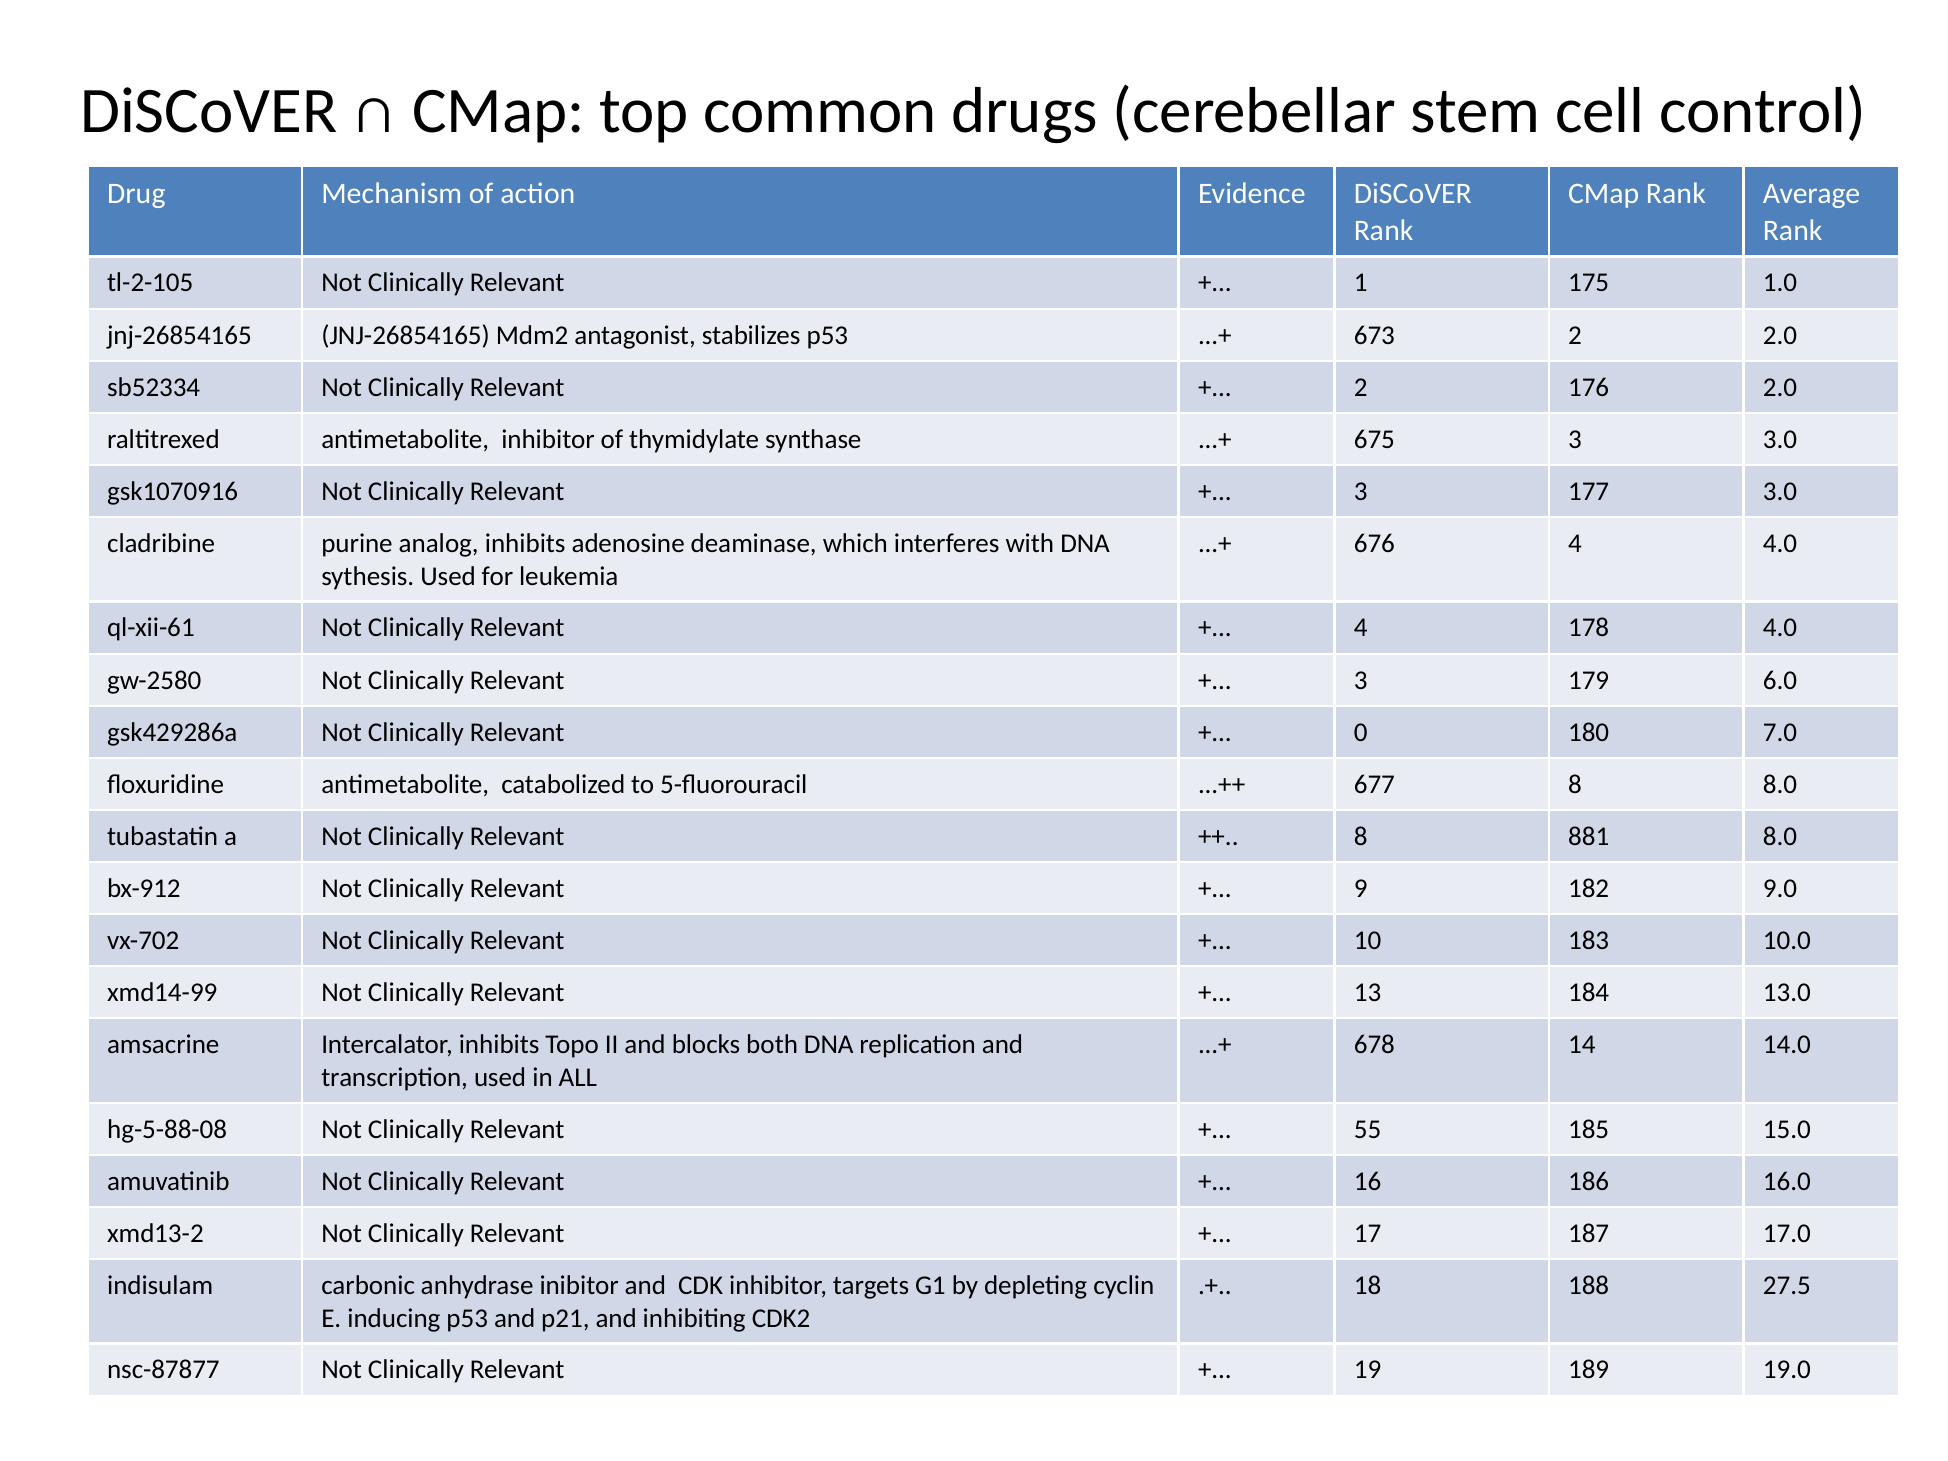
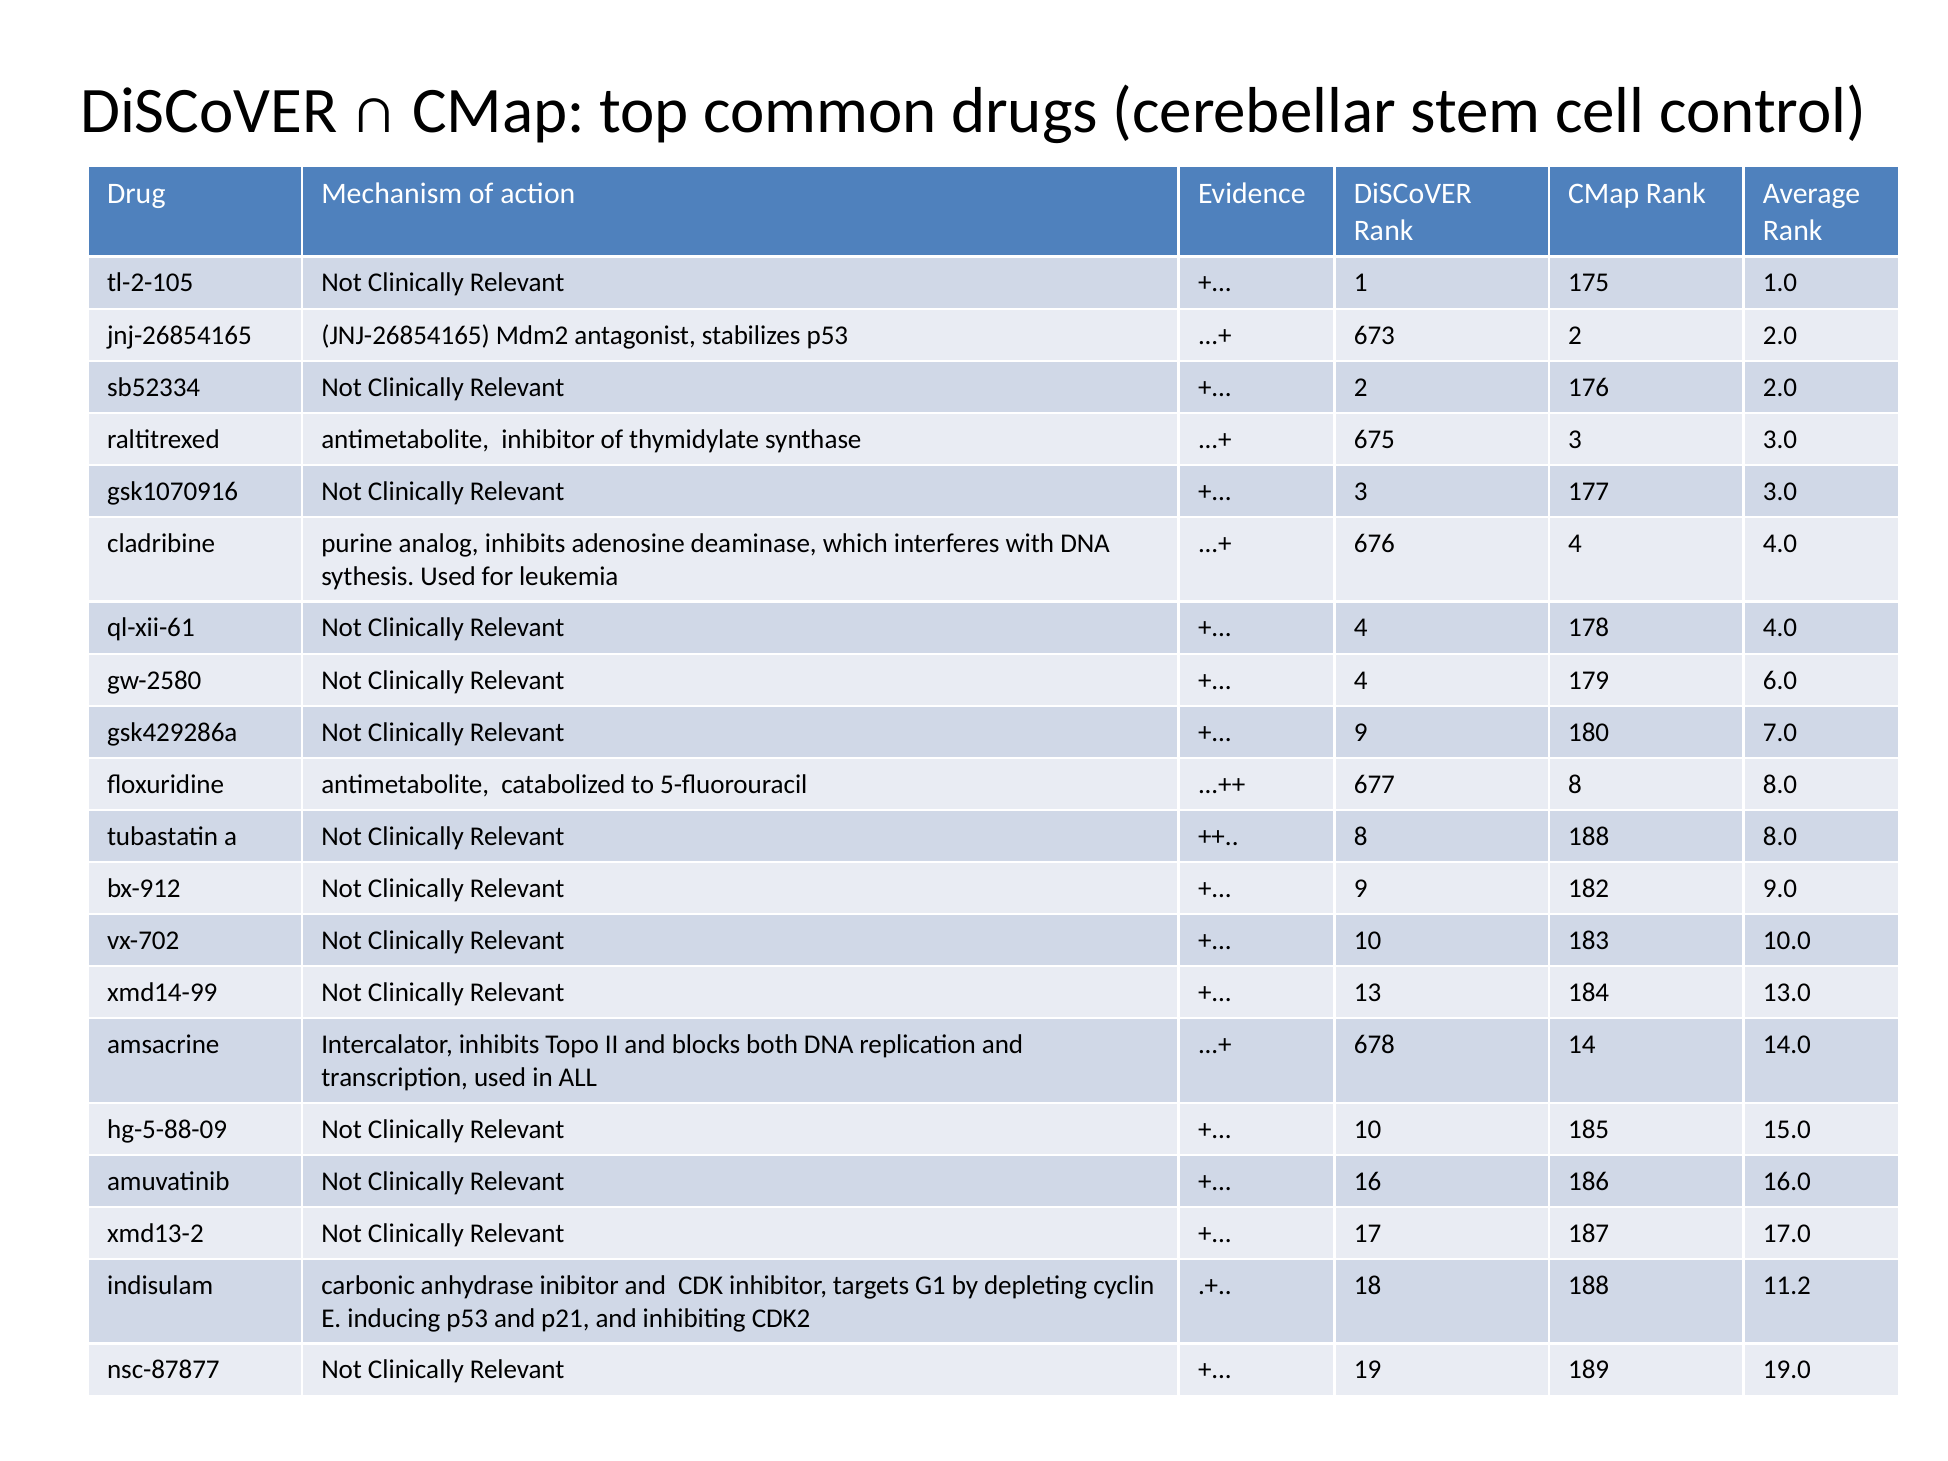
3 at (1361, 680): 3 -> 4
0 at (1361, 732): 0 -> 9
8 881: 881 -> 188
hg-5-88-08: hg-5-88-08 -> hg-5-88-09
55 at (1368, 1129): 55 -> 10
27.5: 27.5 -> 11.2
